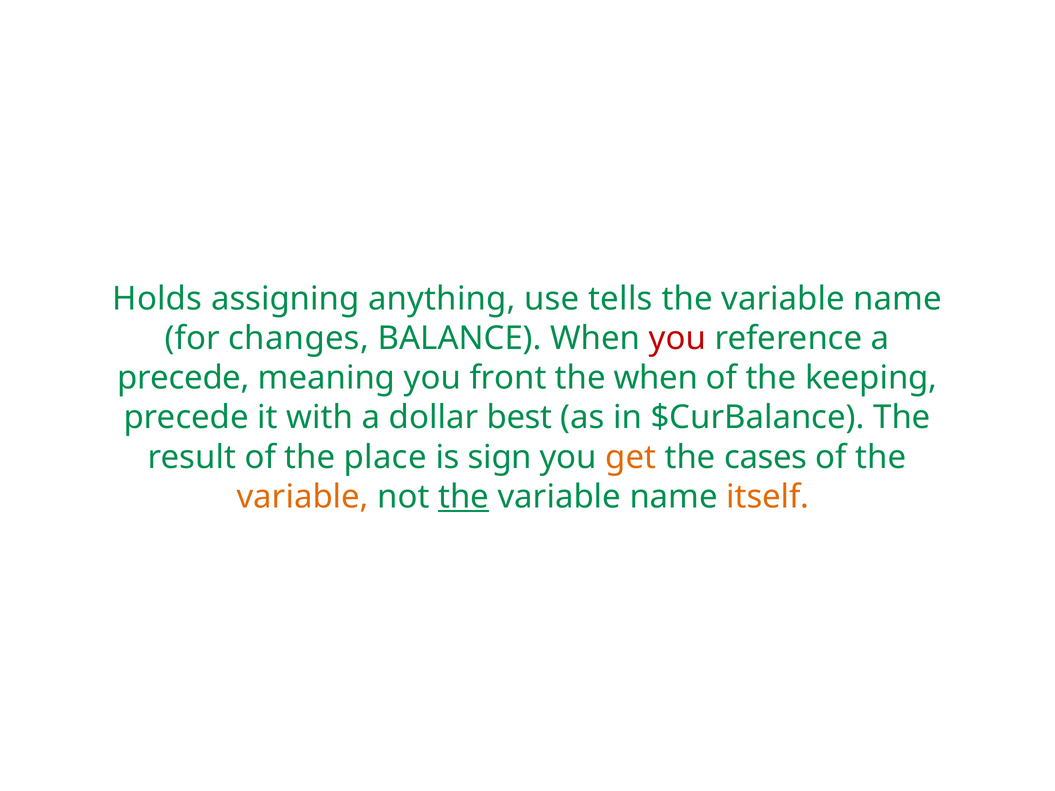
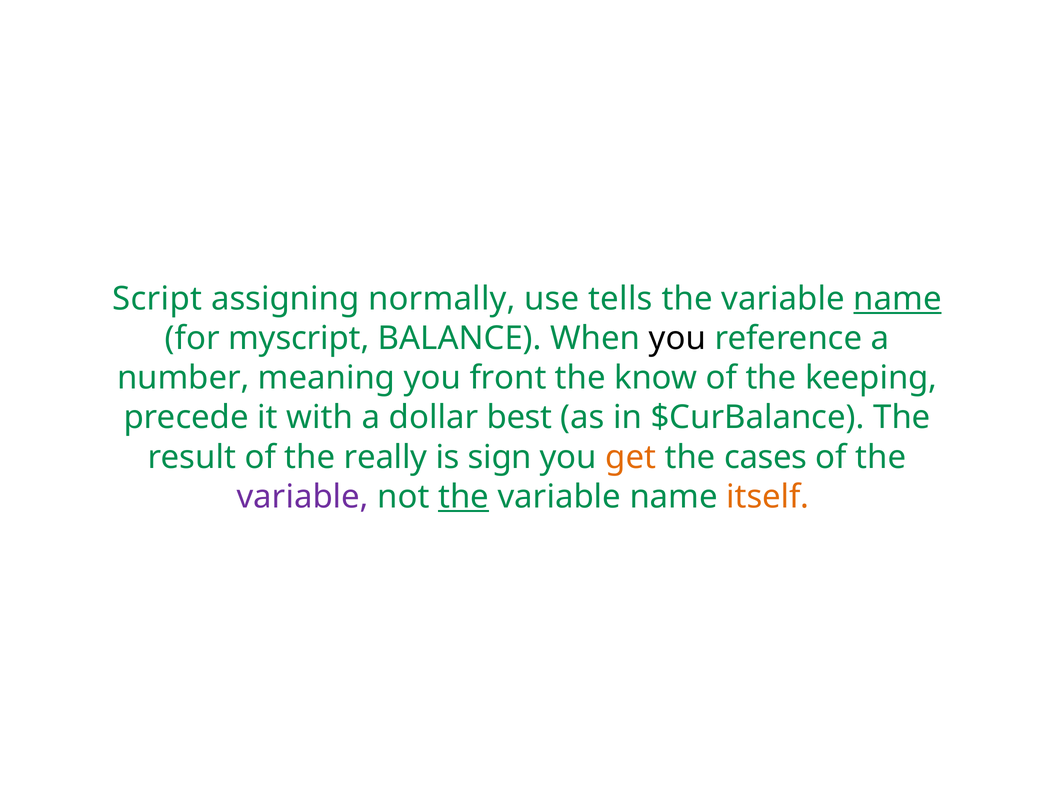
Holds: Holds -> Script
anything: anything -> normally
name at (898, 299) underline: none -> present
changes: changes -> myscript
you at (677, 339) colour: red -> black
precede at (183, 378): precede -> number
the when: when -> know
place: place -> really
variable at (303, 497) colour: orange -> purple
